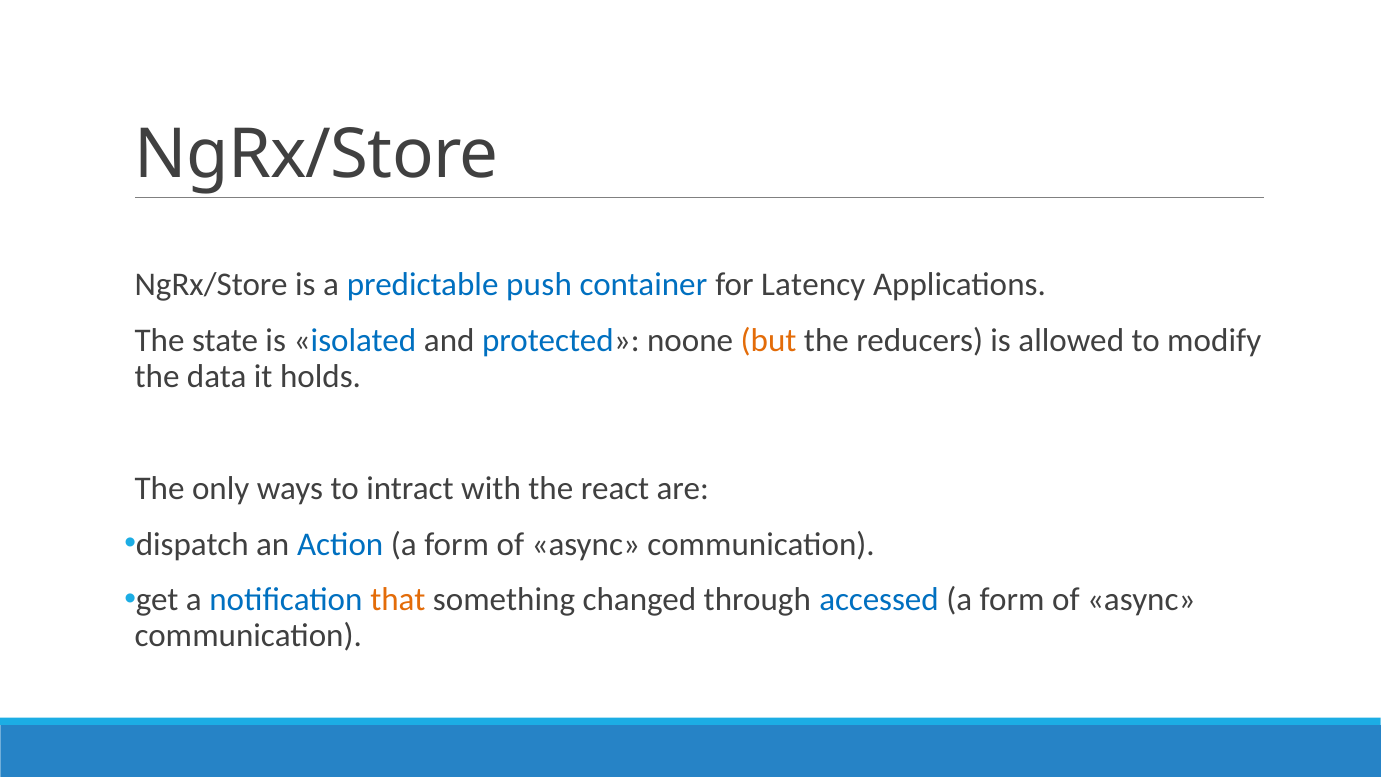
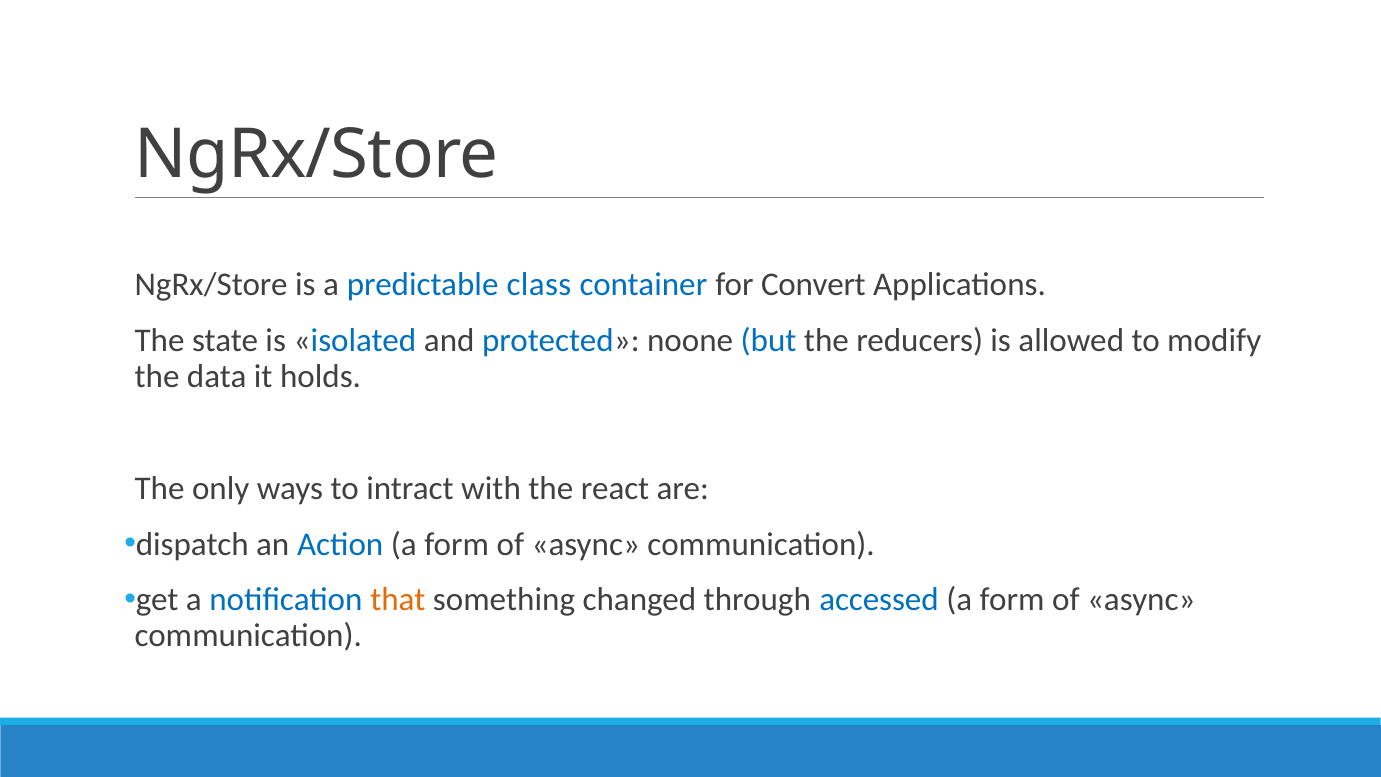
push: push -> class
Latency: Latency -> Convert
but colour: orange -> blue
